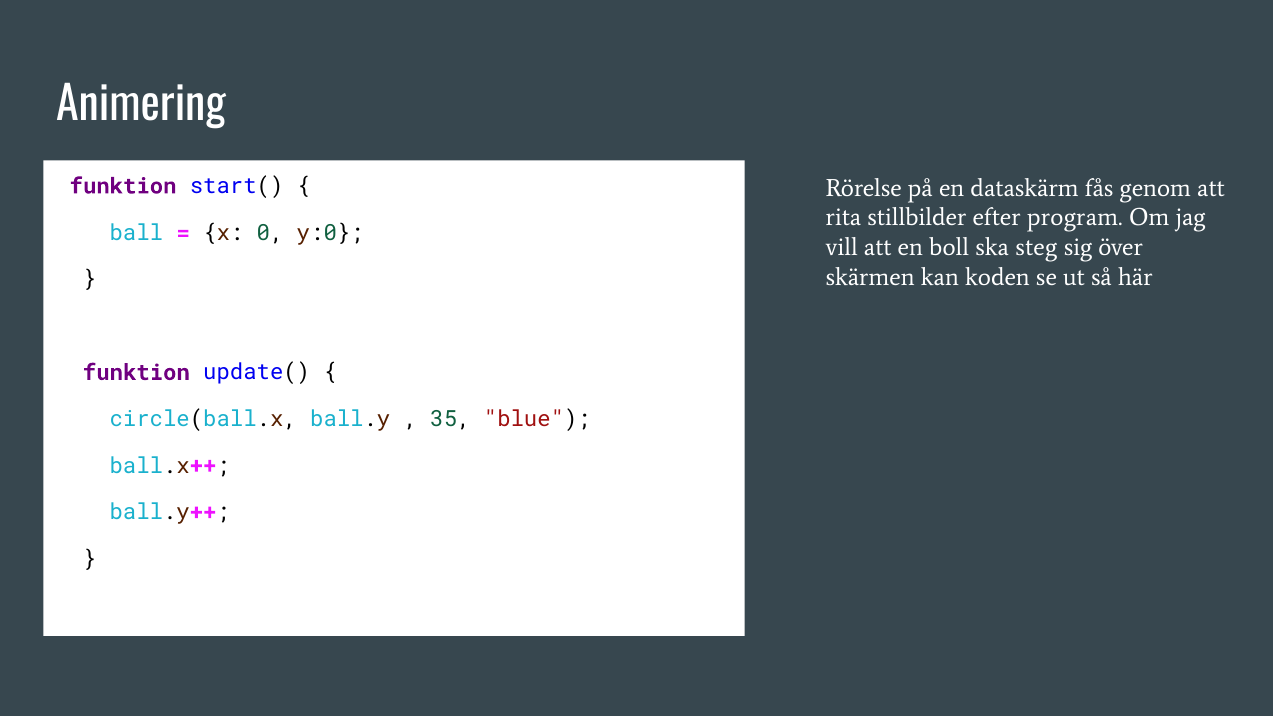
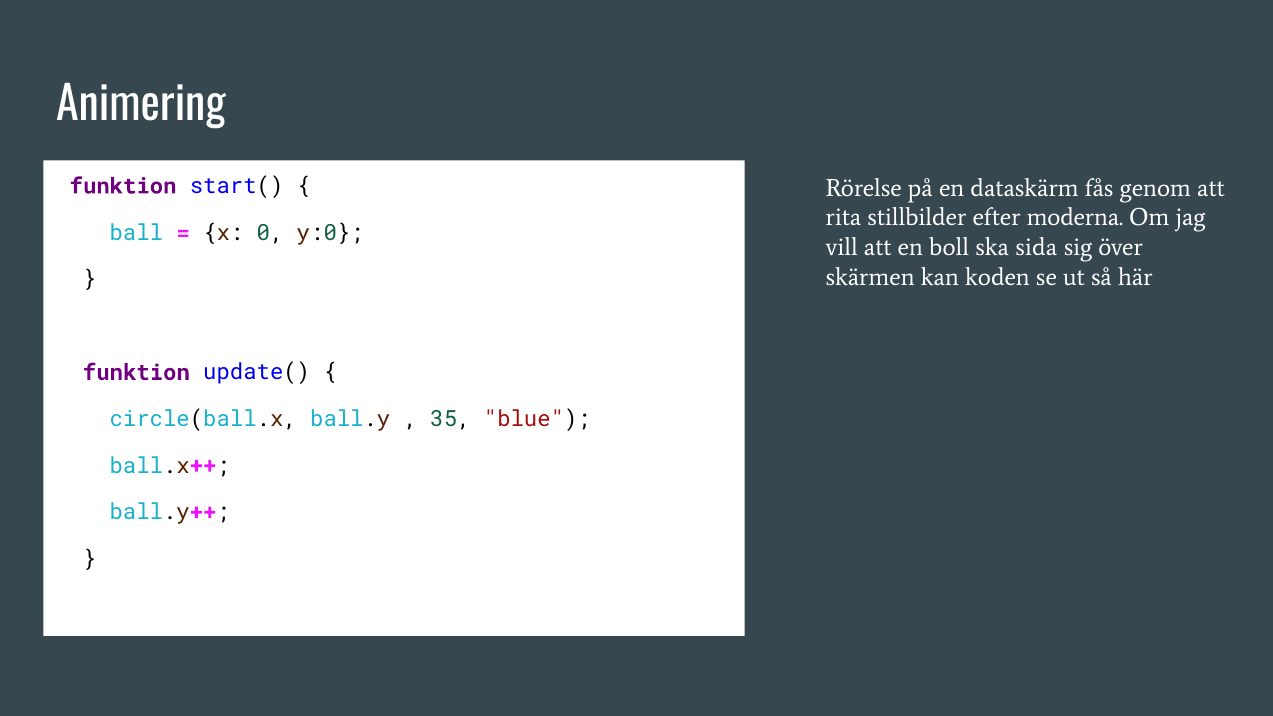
program: program -> moderna
steg: steg -> sida
